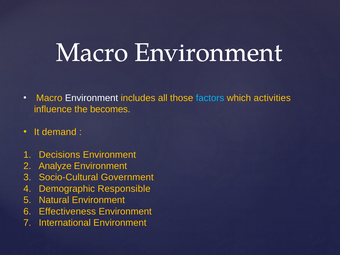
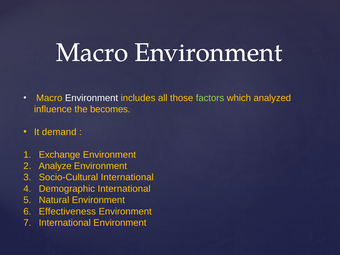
factors colour: light blue -> light green
activities: activities -> analyzed
Decisions: Decisions -> Exchange
Socio-Cultural Government: Government -> International
Demographic Responsible: Responsible -> International
